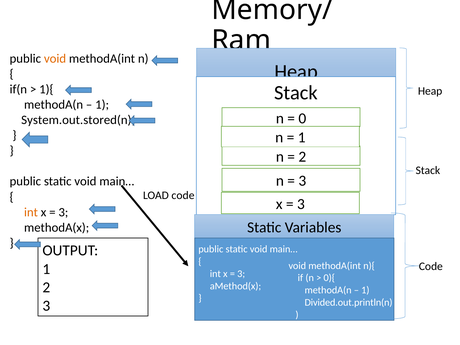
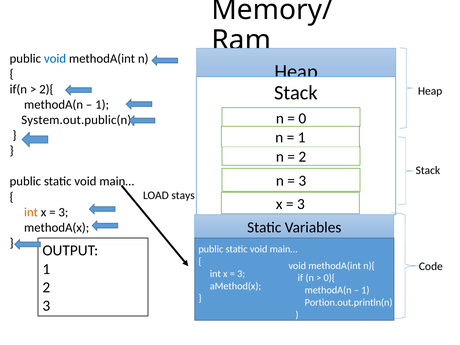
void at (55, 59) colour: orange -> blue
1){: 1){ -> 2){
System.out.stored(n: System.out.stored(n -> System.out.public(n
LOAD code: code -> stays
Divided.out.println(n: Divided.out.println(n -> Portion.out.println(n
